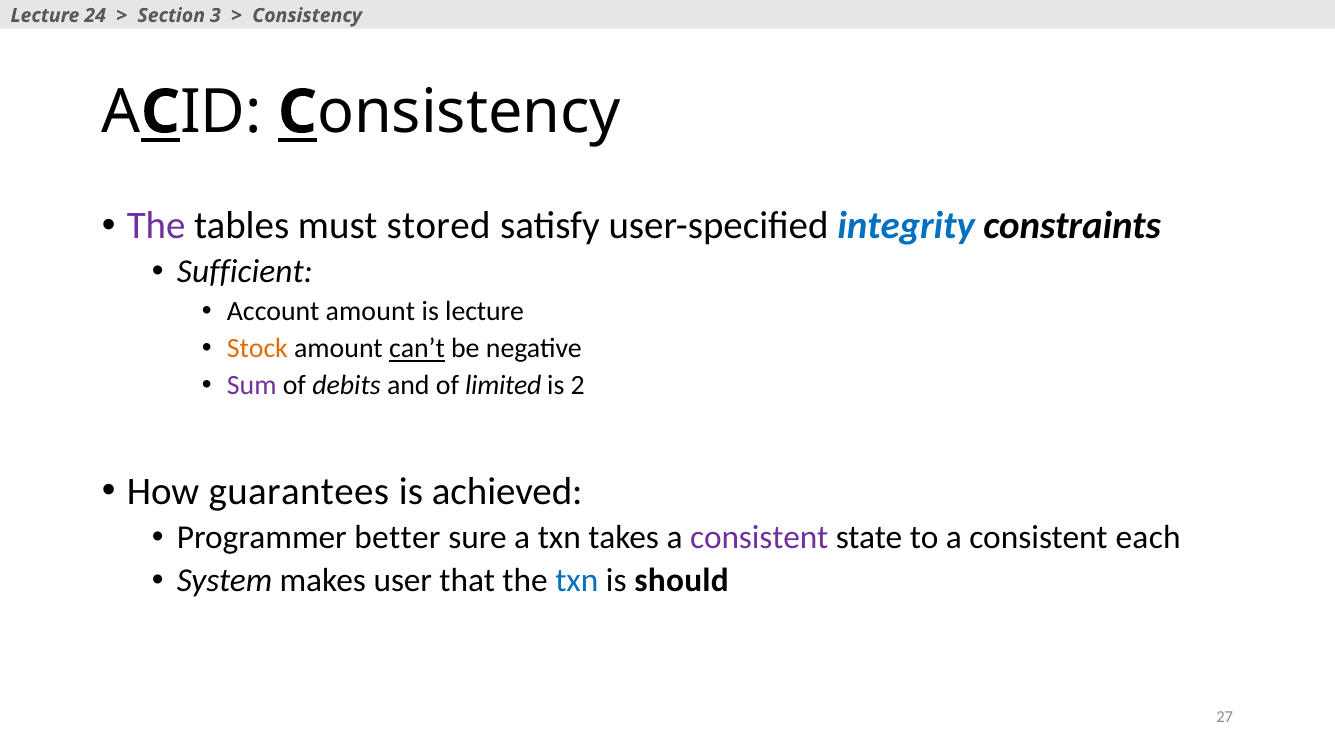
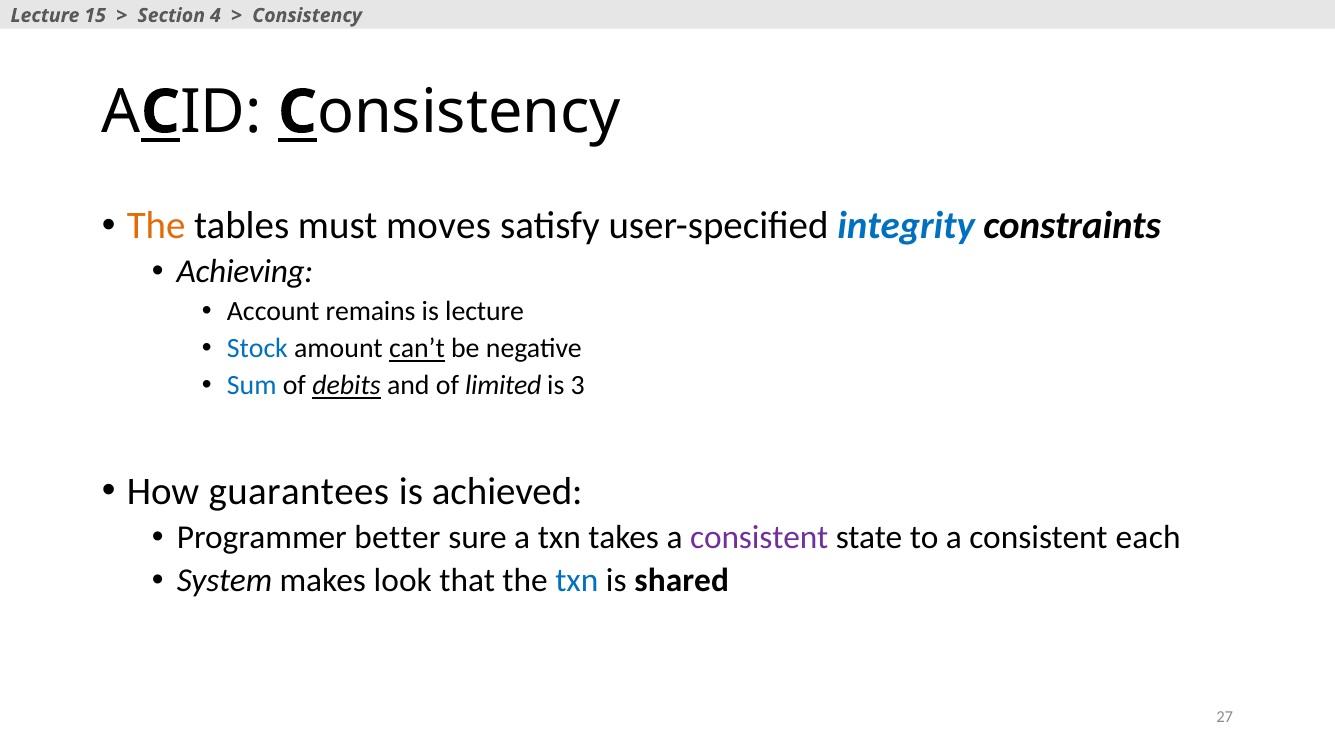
24: 24 -> 15
3: 3 -> 4
The at (156, 226) colour: purple -> orange
stored: stored -> moves
Sufficient: Sufficient -> Achieving
Account amount: amount -> remains
Stock colour: orange -> blue
Sum colour: purple -> blue
debits underline: none -> present
2: 2 -> 3
user: user -> look
should: should -> shared
